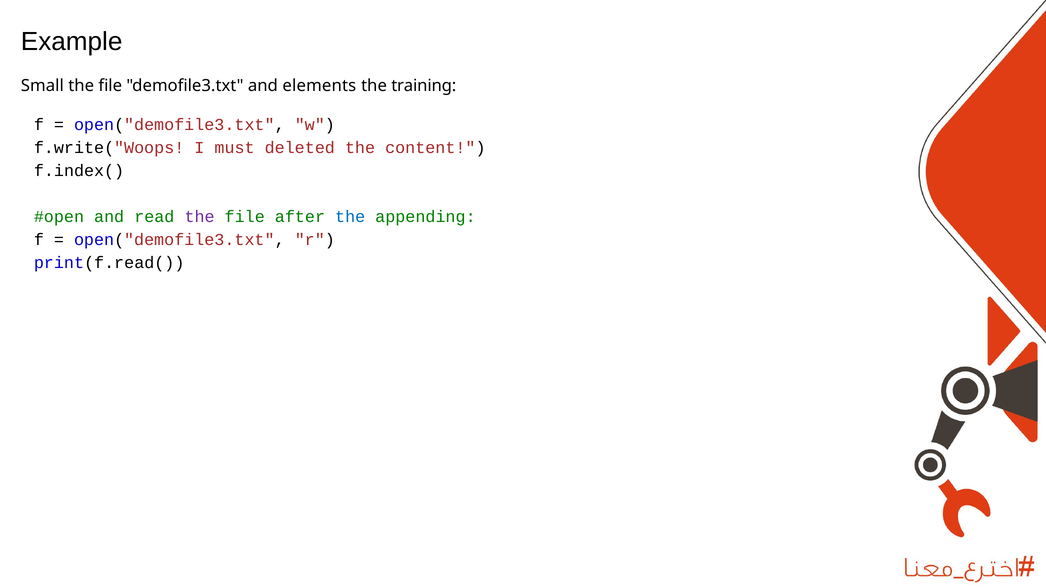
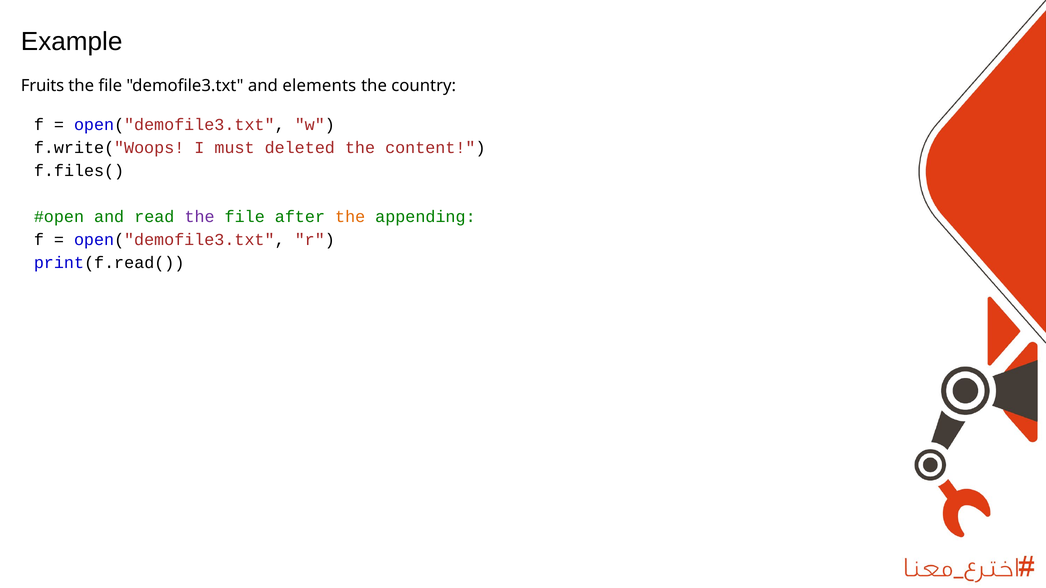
Small: Small -> Fruits
training: training -> country
f.index(: f.index( -> f.files(
the at (350, 217) colour: blue -> orange
